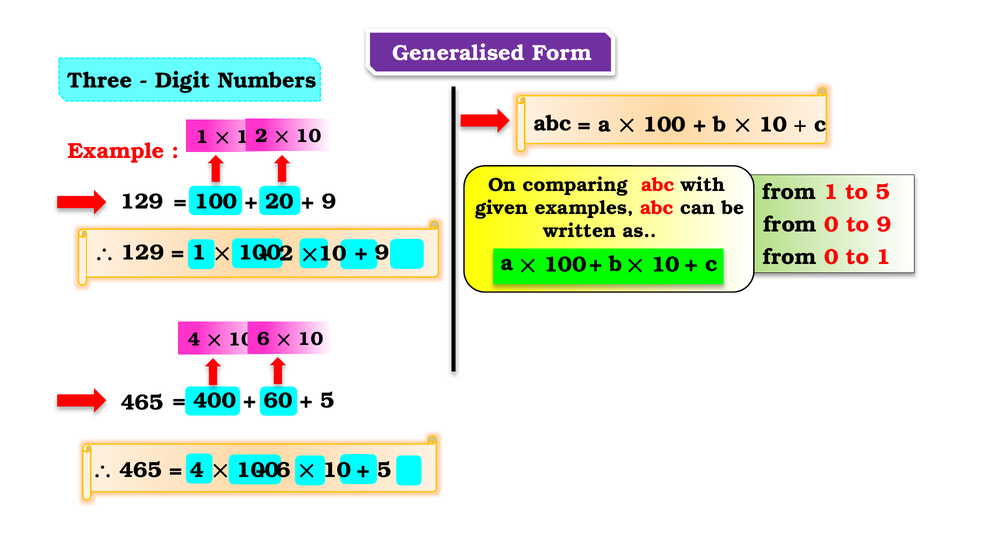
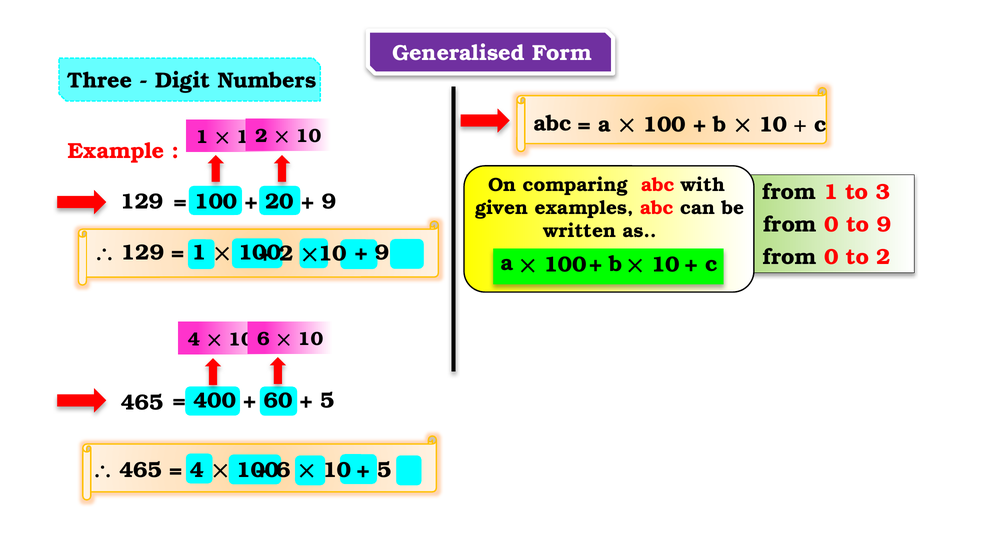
to 5: 5 -> 3
to 1: 1 -> 2
